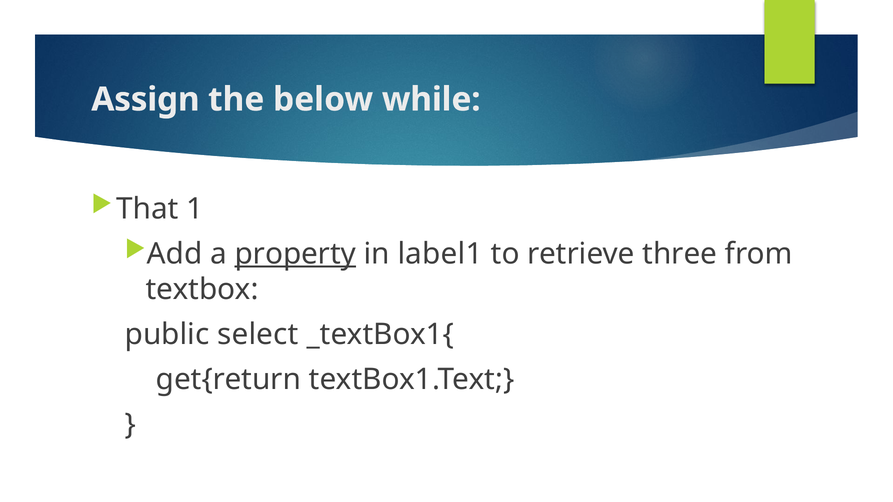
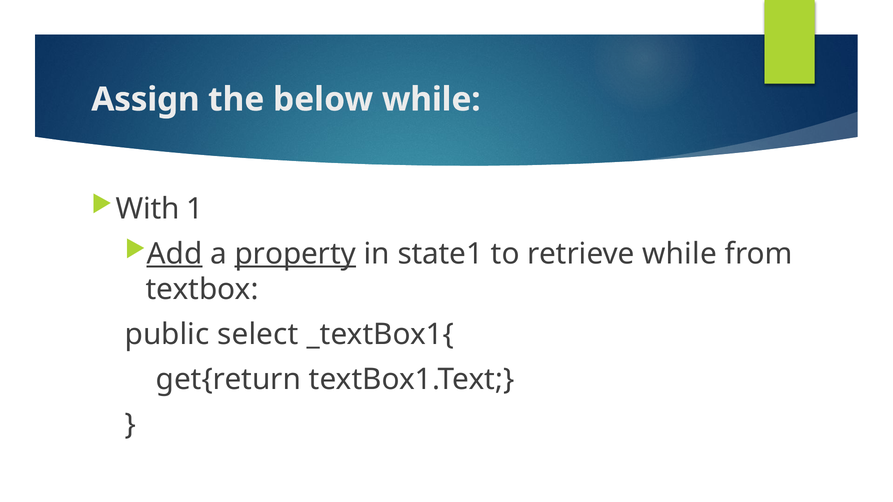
That: That -> With
Add underline: none -> present
label1: label1 -> state1
retrieve three: three -> while
